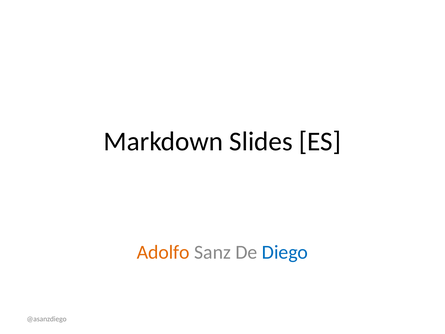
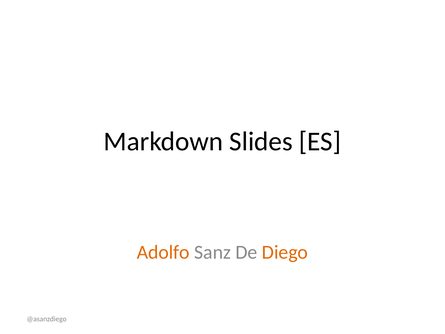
Diego colour: blue -> orange
